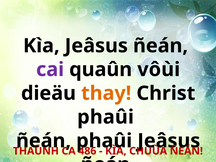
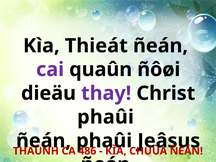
Kìa Jeâsus: Jeâsus -> Thieát
vôùi: vôùi -> ñôøi
thay colour: orange -> purple
